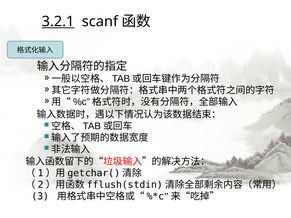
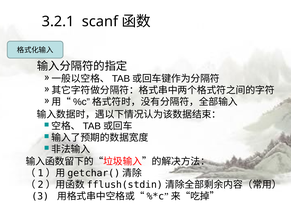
3.2.1 underline: present -> none
